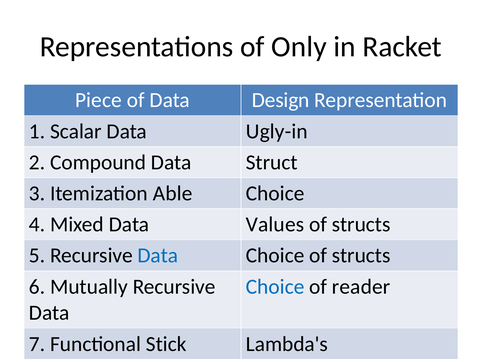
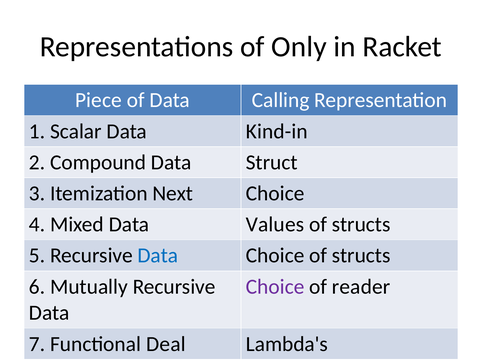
Design: Design -> Calling
Ugly-in: Ugly-in -> Kind-in
Able: Able -> Next
Choice at (275, 286) colour: blue -> purple
Stick: Stick -> Deal
